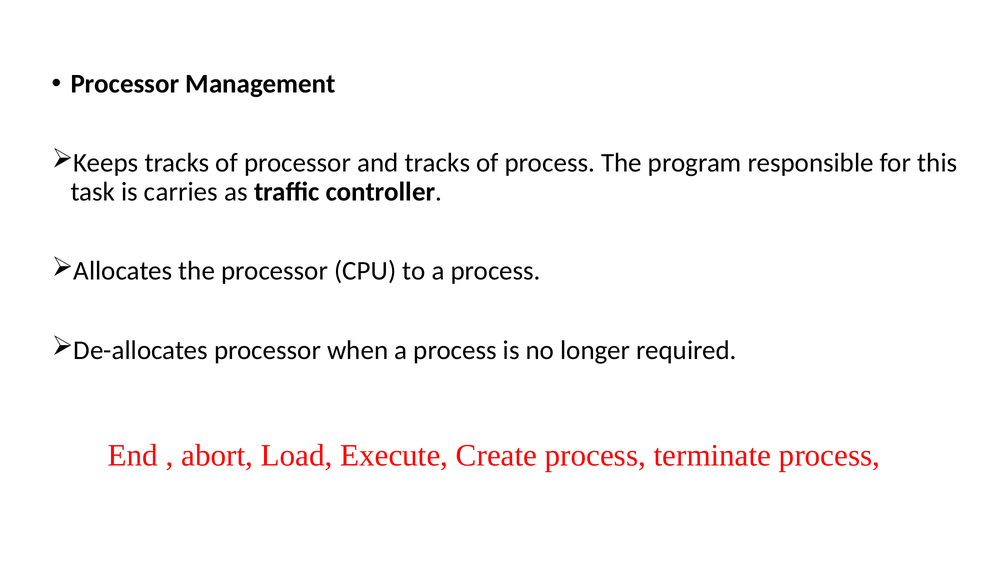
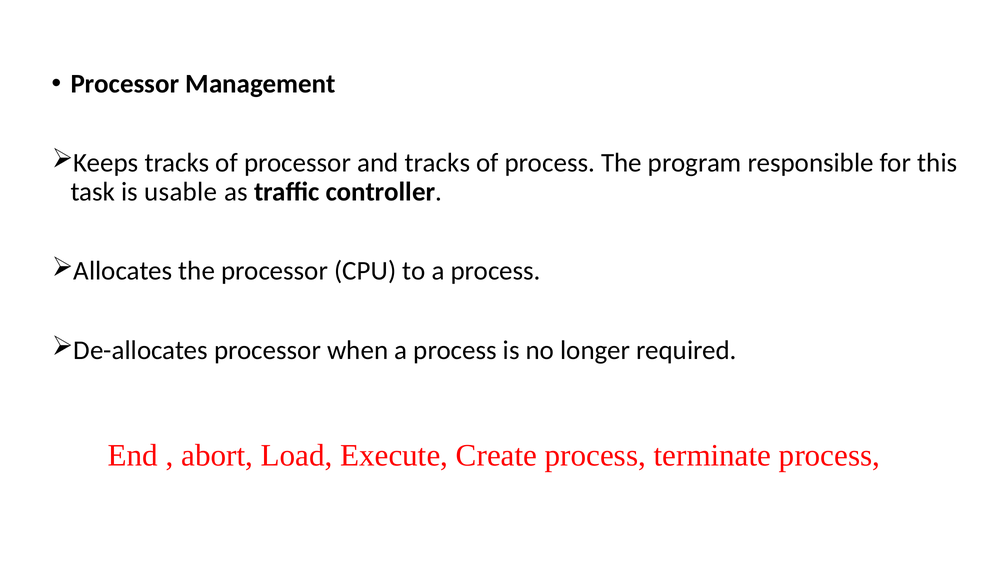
carries: carries -> usable
